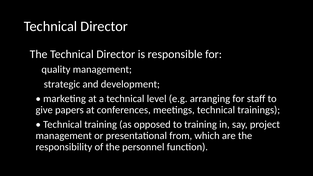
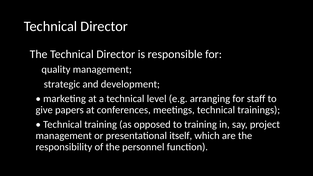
from: from -> itself
